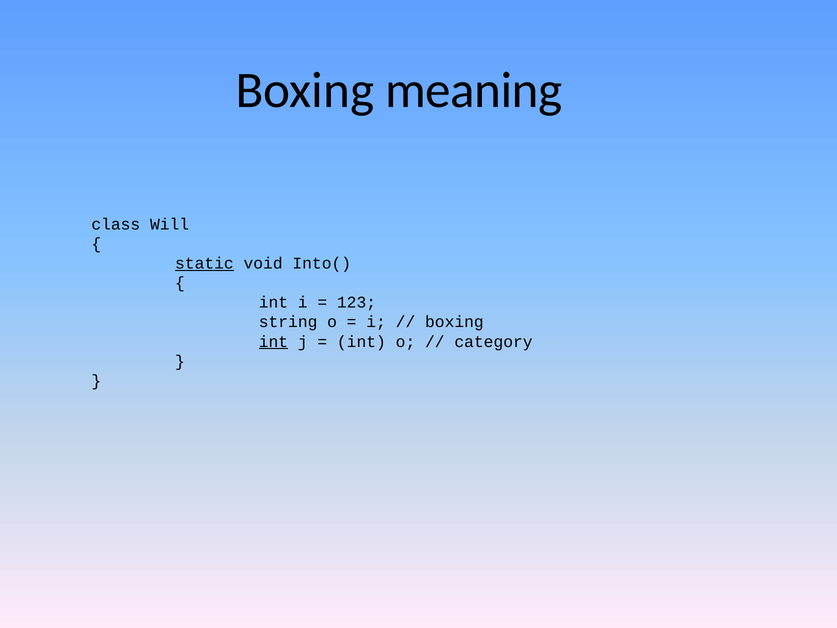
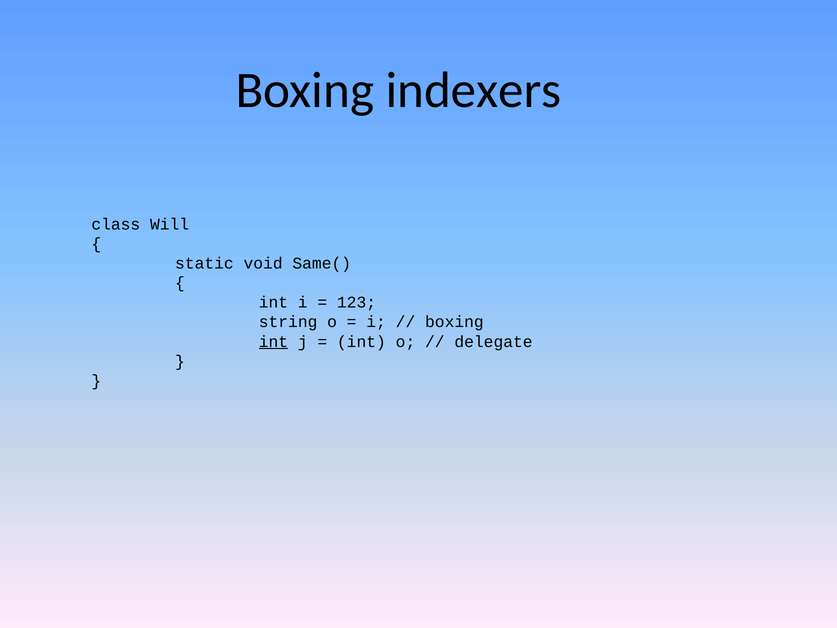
meaning: meaning -> indexers
static underline: present -> none
Into(: Into( -> Same(
category: category -> delegate
